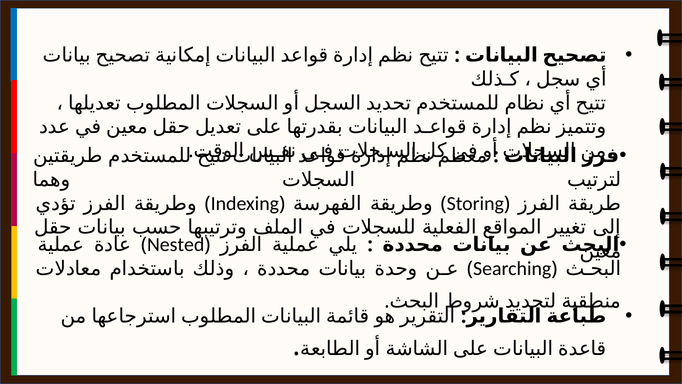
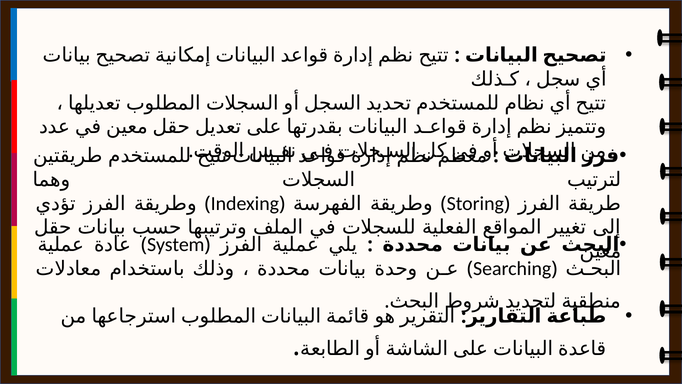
Nested: Nested -> System
